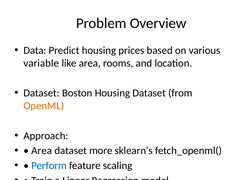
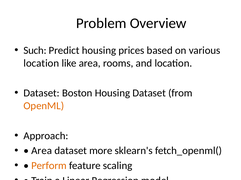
Data: Data -> Such
variable at (41, 63): variable -> location
Perform colour: blue -> orange
